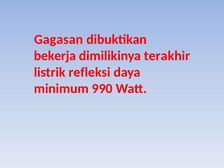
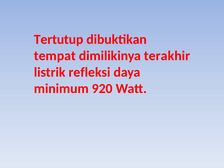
Gagasan: Gagasan -> Tertutup
bekerja: bekerja -> tempat
990: 990 -> 920
